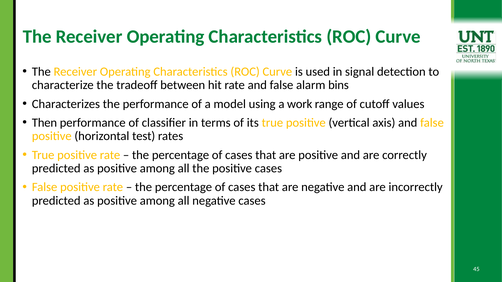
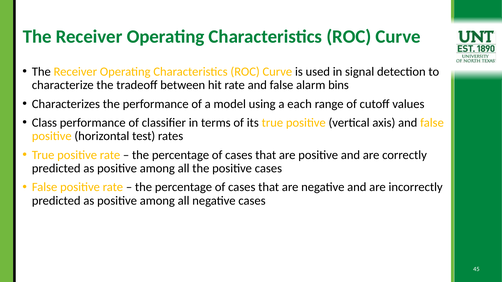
work: work -> each
Then: Then -> Class
